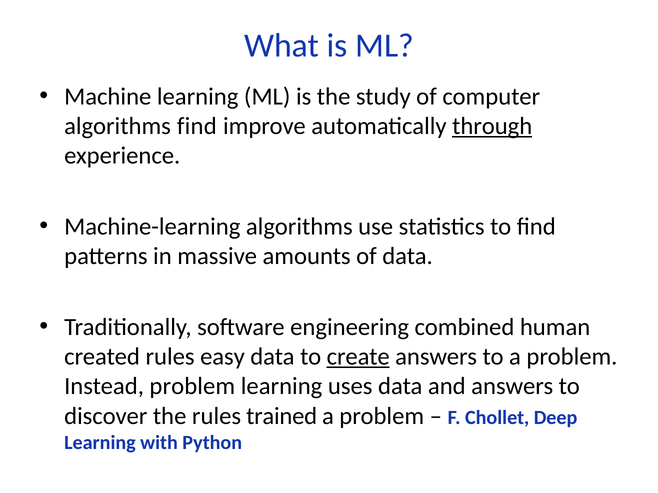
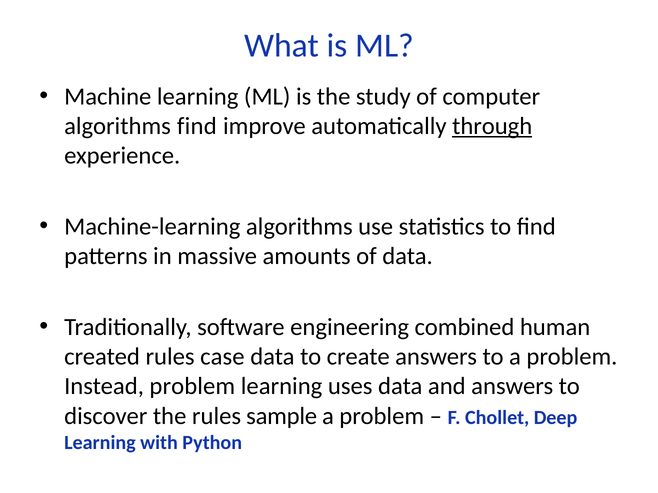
easy: easy -> case
create underline: present -> none
trained: trained -> sample
